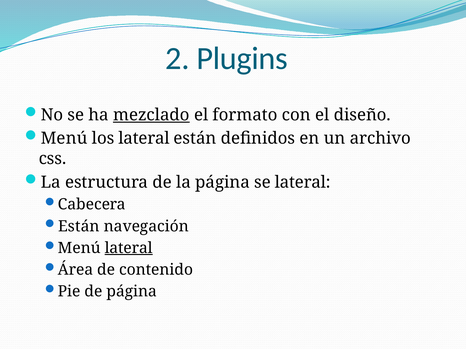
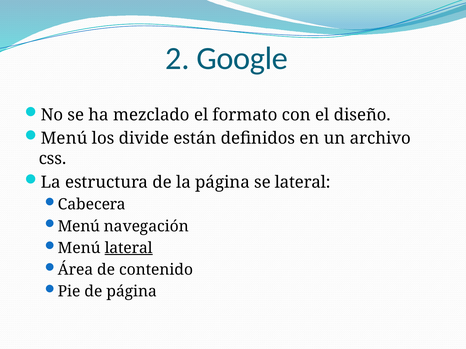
Plugins: Plugins -> Google
mezclado underline: present -> none
los lateral: lateral -> divide
Están at (79, 227): Están -> Menú
